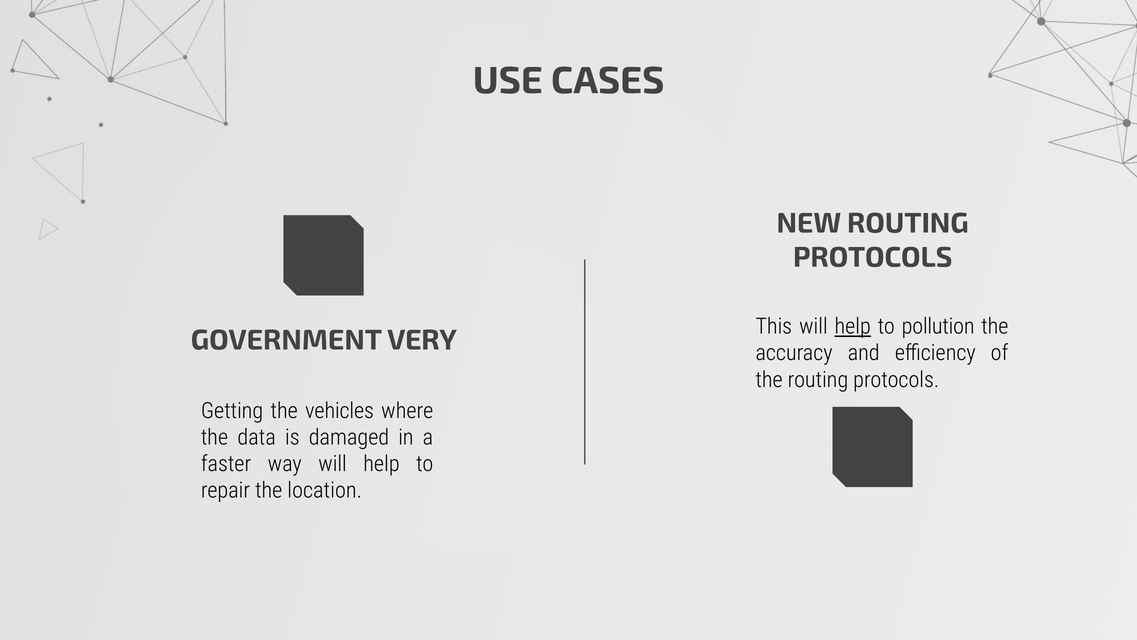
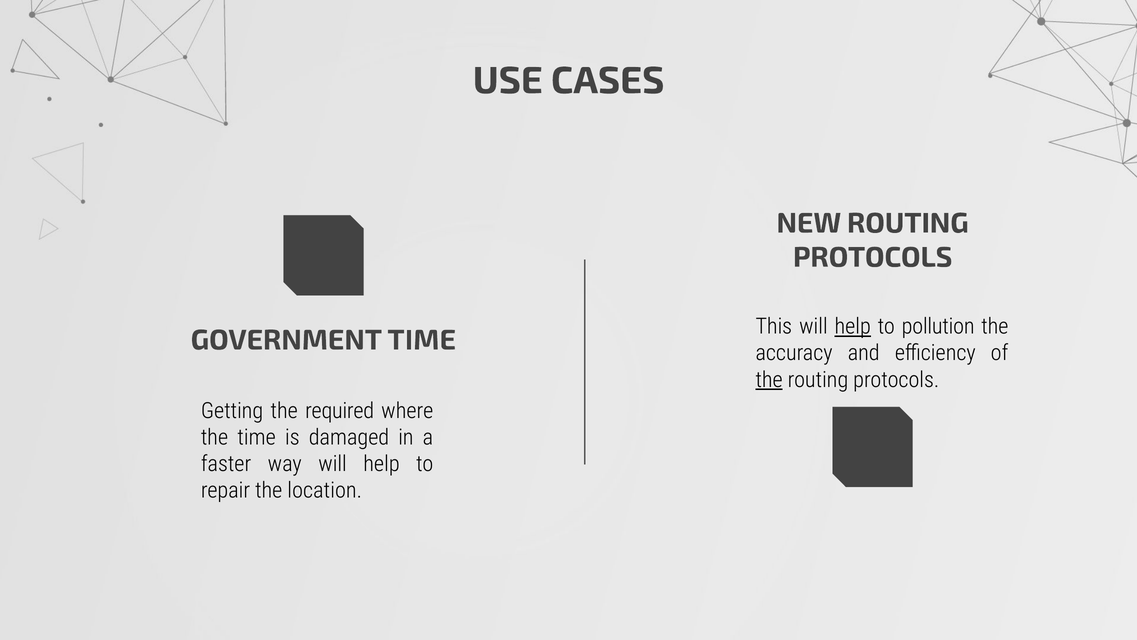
GOVERNMENT VERY: VERY -> TIME
the at (769, 380) underline: none -> present
vehicles: vehicles -> required
the data: data -> time
